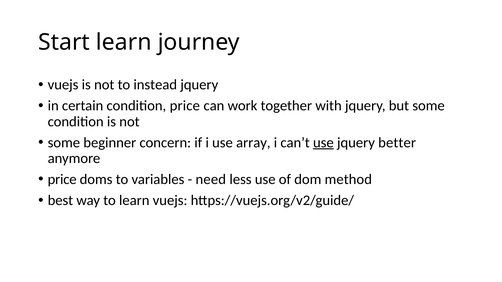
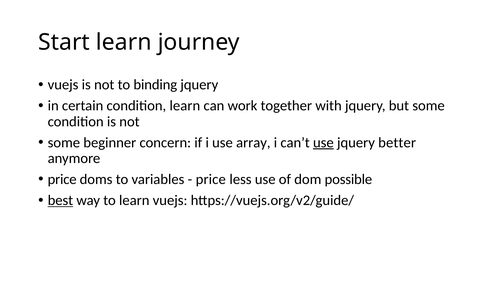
instead: instead -> binding
condition price: price -> learn
need at (211, 180): need -> price
method: method -> possible
best underline: none -> present
